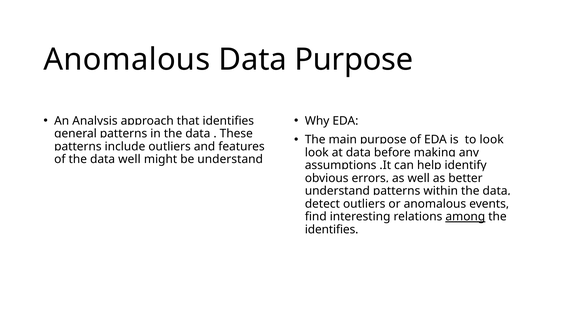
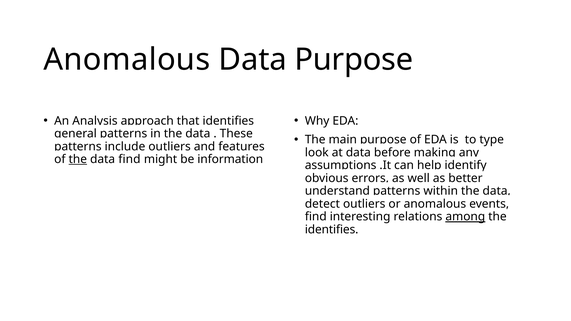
look at (492, 140): look -> type
the at (78, 159) underline: none -> present
data well: well -> find
be understand: understand -> information
